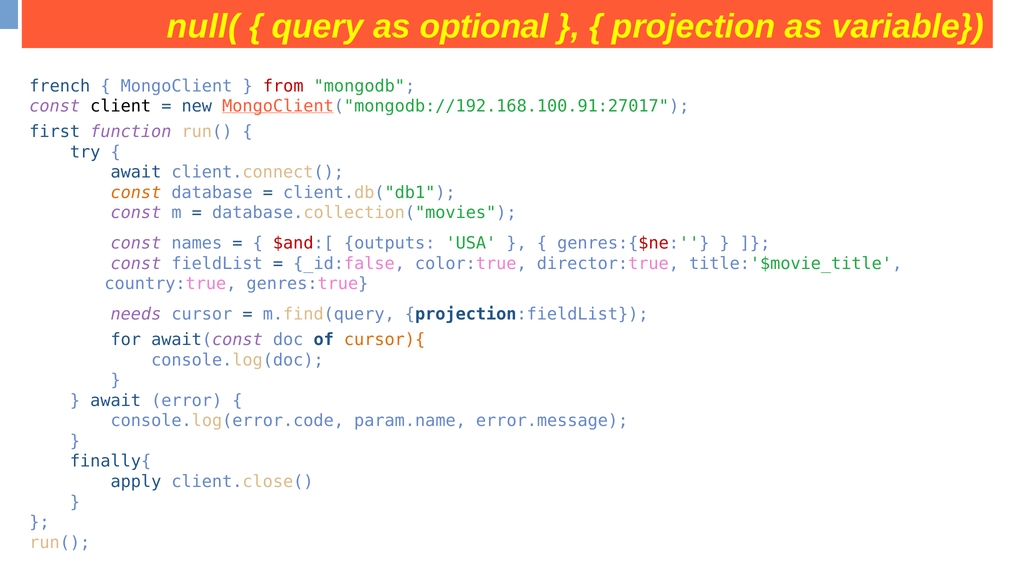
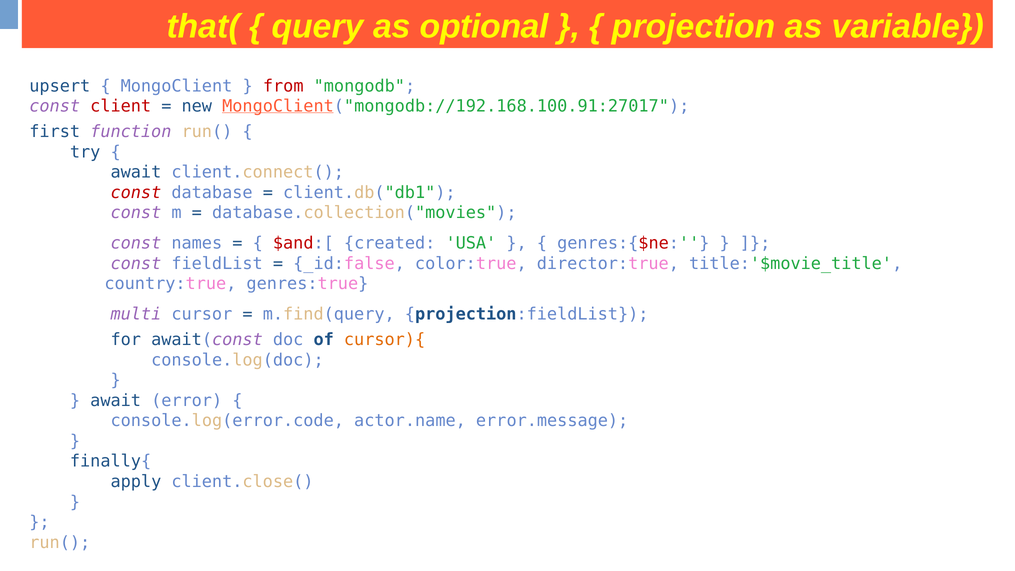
null(: null( -> that(
french: french -> upsert
client colour: black -> red
const at (136, 193) colour: orange -> red
outputs: outputs -> created
needs: needs -> multi
param.name: param.name -> actor.name
